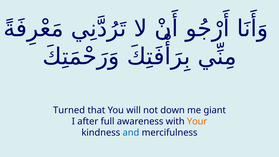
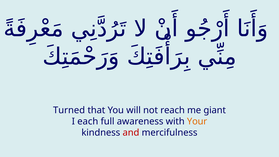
down: down -> reach
after: after -> each
and colour: blue -> red
